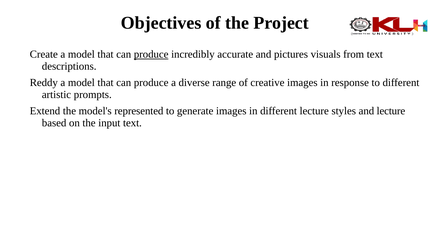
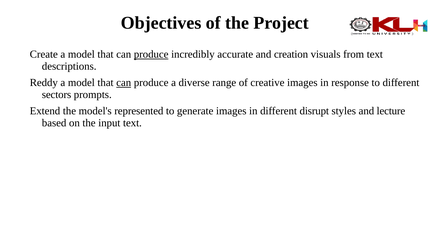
pictures: pictures -> creation
can at (124, 83) underline: none -> present
artistic: artistic -> sectors
different lecture: lecture -> disrupt
